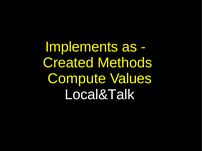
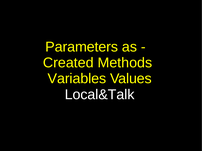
Implements: Implements -> Parameters
Compute: Compute -> Variables
